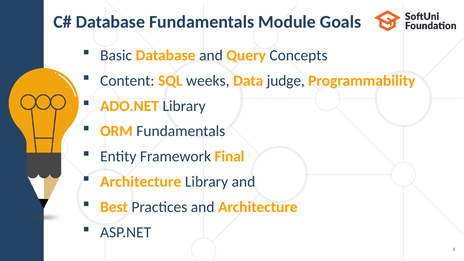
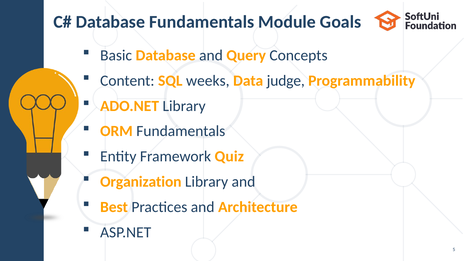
Final: Final -> Quiz
Architecture at (141, 182): Architecture -> Organization
